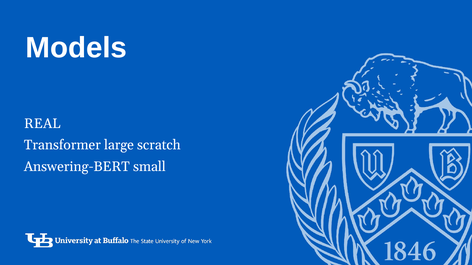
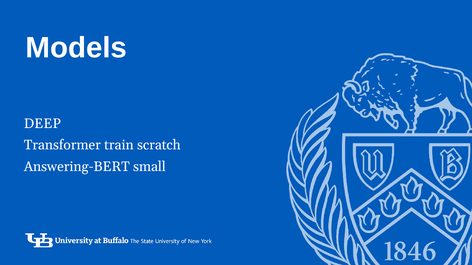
REAL: REAL -> DEEP
large: large -> train
